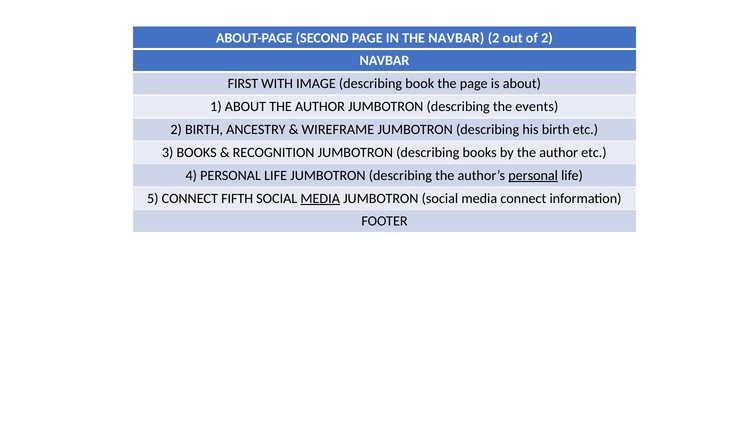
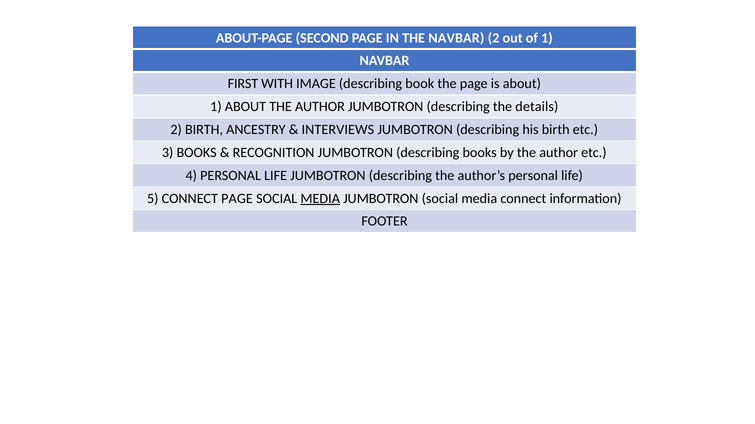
of 2: 2 -> 1
events: events -> details
WIREFRAME: WIREFRAME -> INTERVIEWS
personal at (533, 176) underline: present -> none
CONNECT FIFTH: FIFTH -> PAGE
